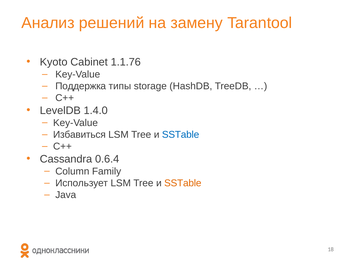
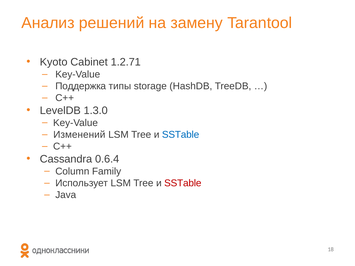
1.1.76: 1.1.76 -> 1.2.71
1.4.0: 1.4.0 -> 1.3.0
Избавиться: Избавиться -> Изменений
SSTable at (183, 183) colour: orange -> red
